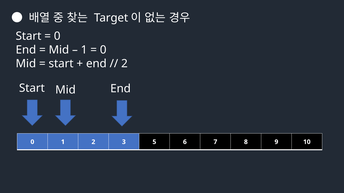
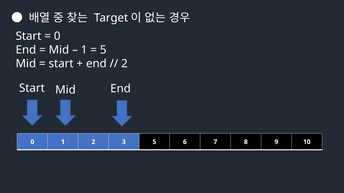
0 at (103, 50): 0 -> 5
